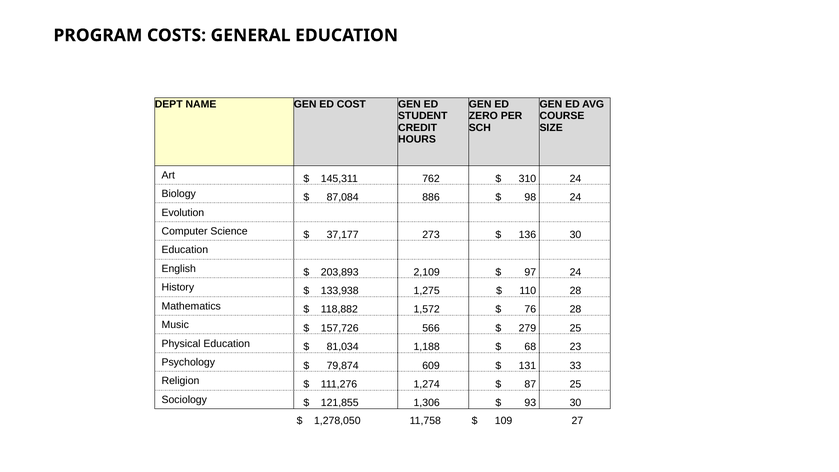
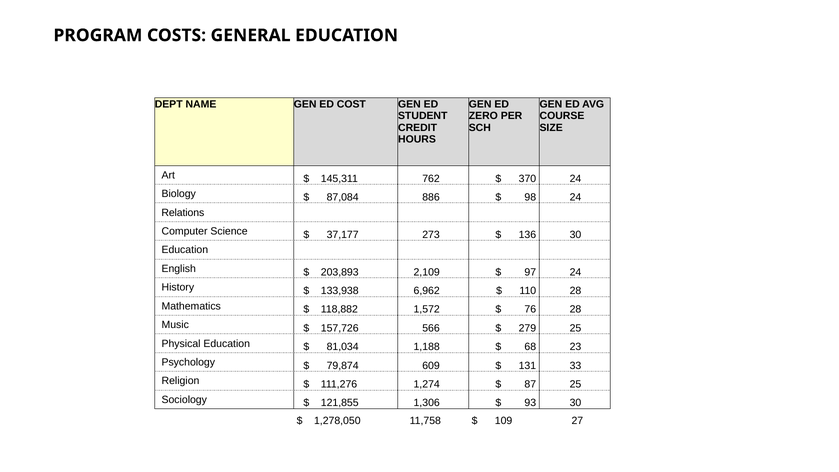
310: 310 -> 370
Evolution: Evolution -> Relations
1,275: 1,275 -> 6,962
